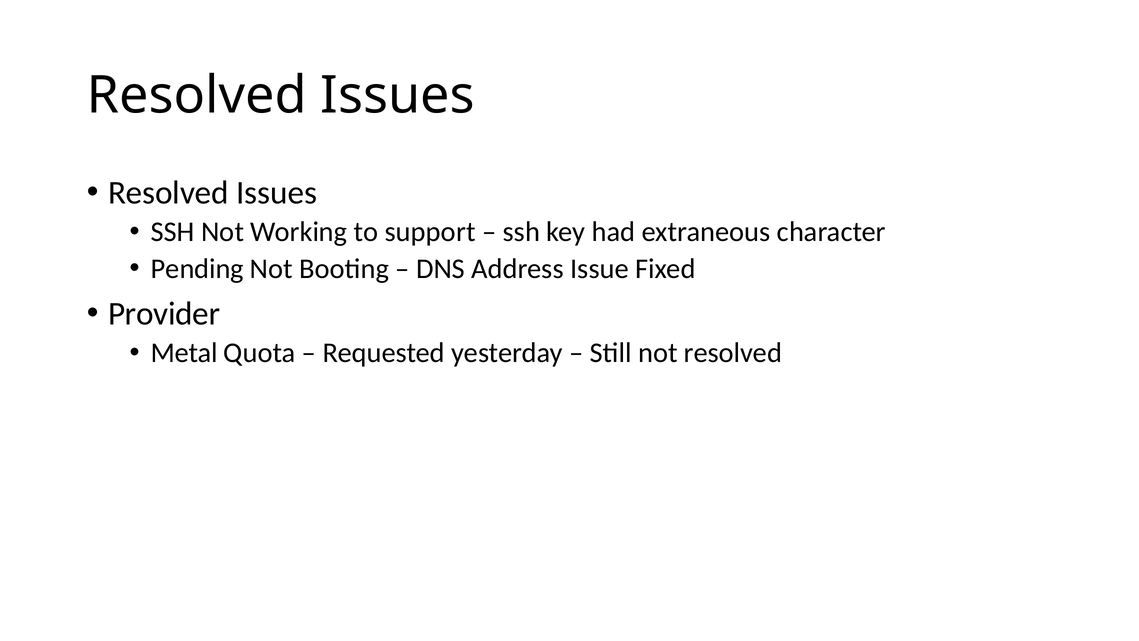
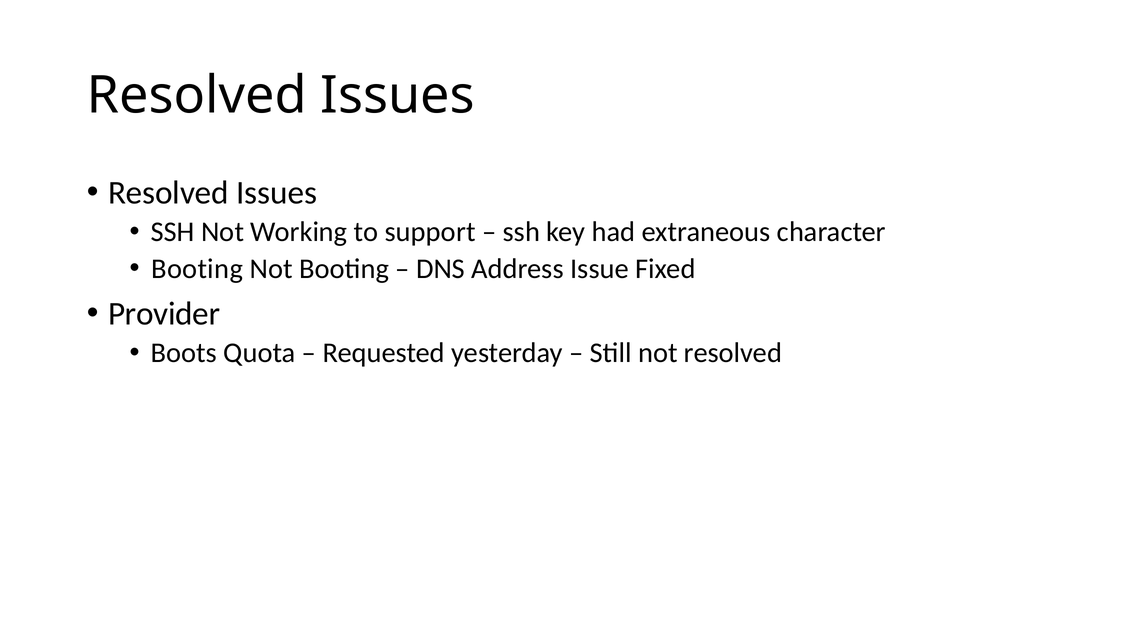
Pending at (197, 268): Pending -> Booting
Metal: Metal -> Boots
